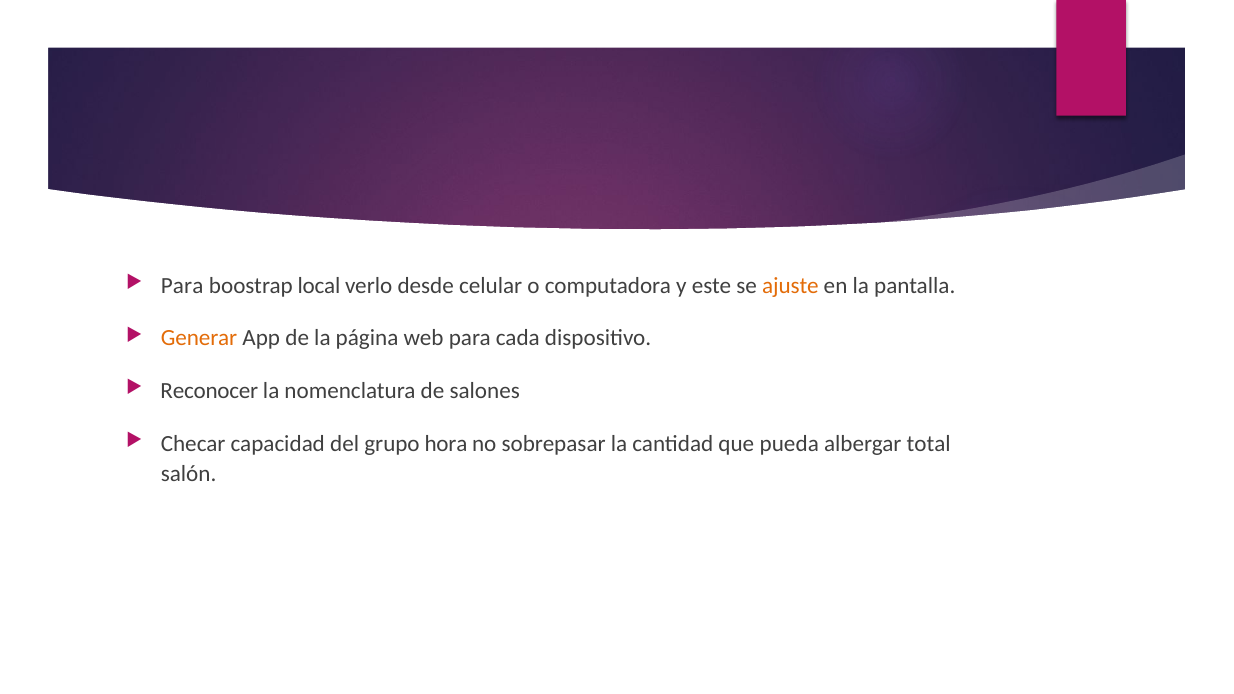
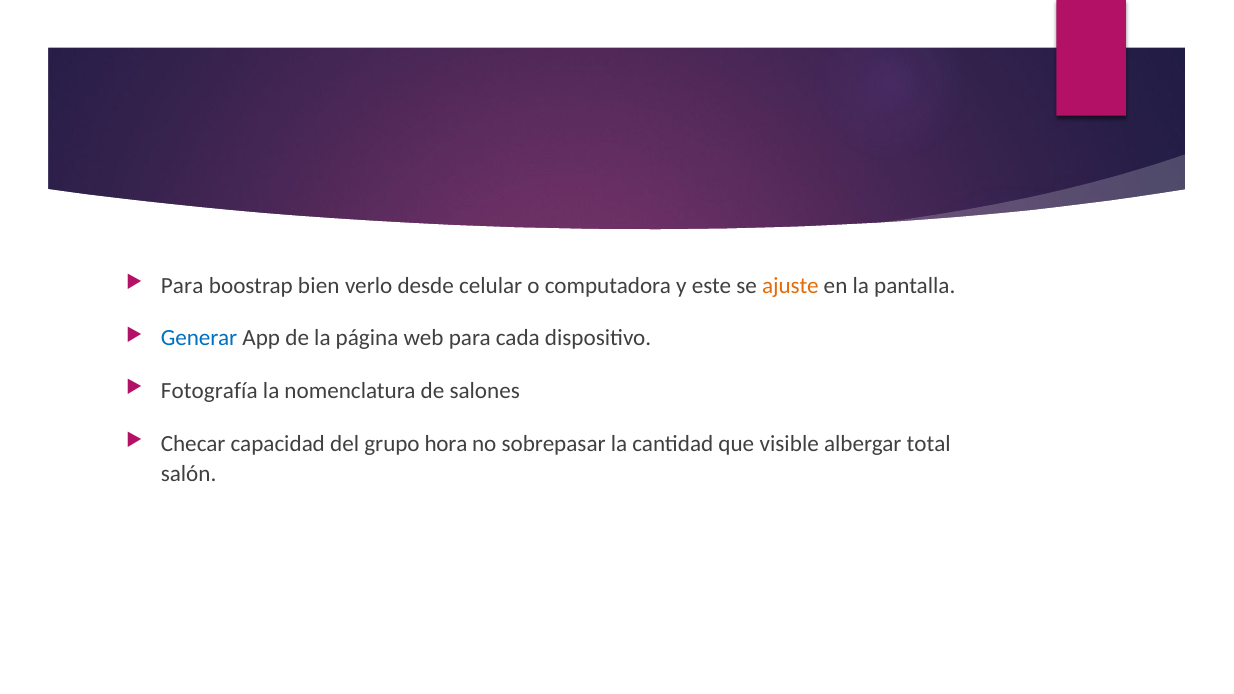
local: local -> bien
Generar colour: orange -> blue
Reconocer: Reconocer -> Fotografía
pueda: pueda -> visible
